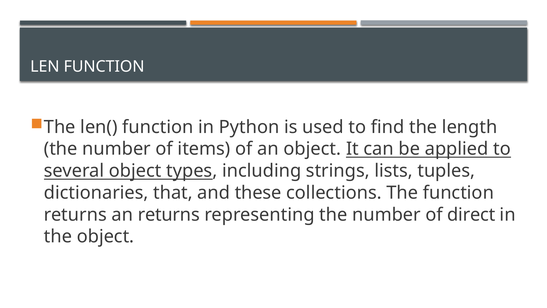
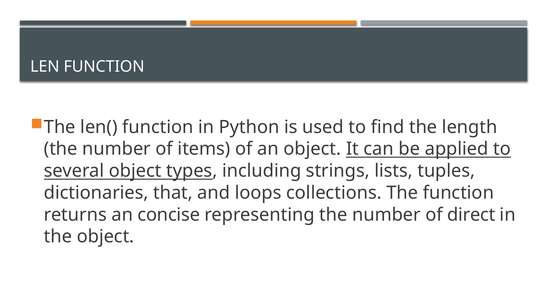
these: these -> loops
an returns: returns -> concise
